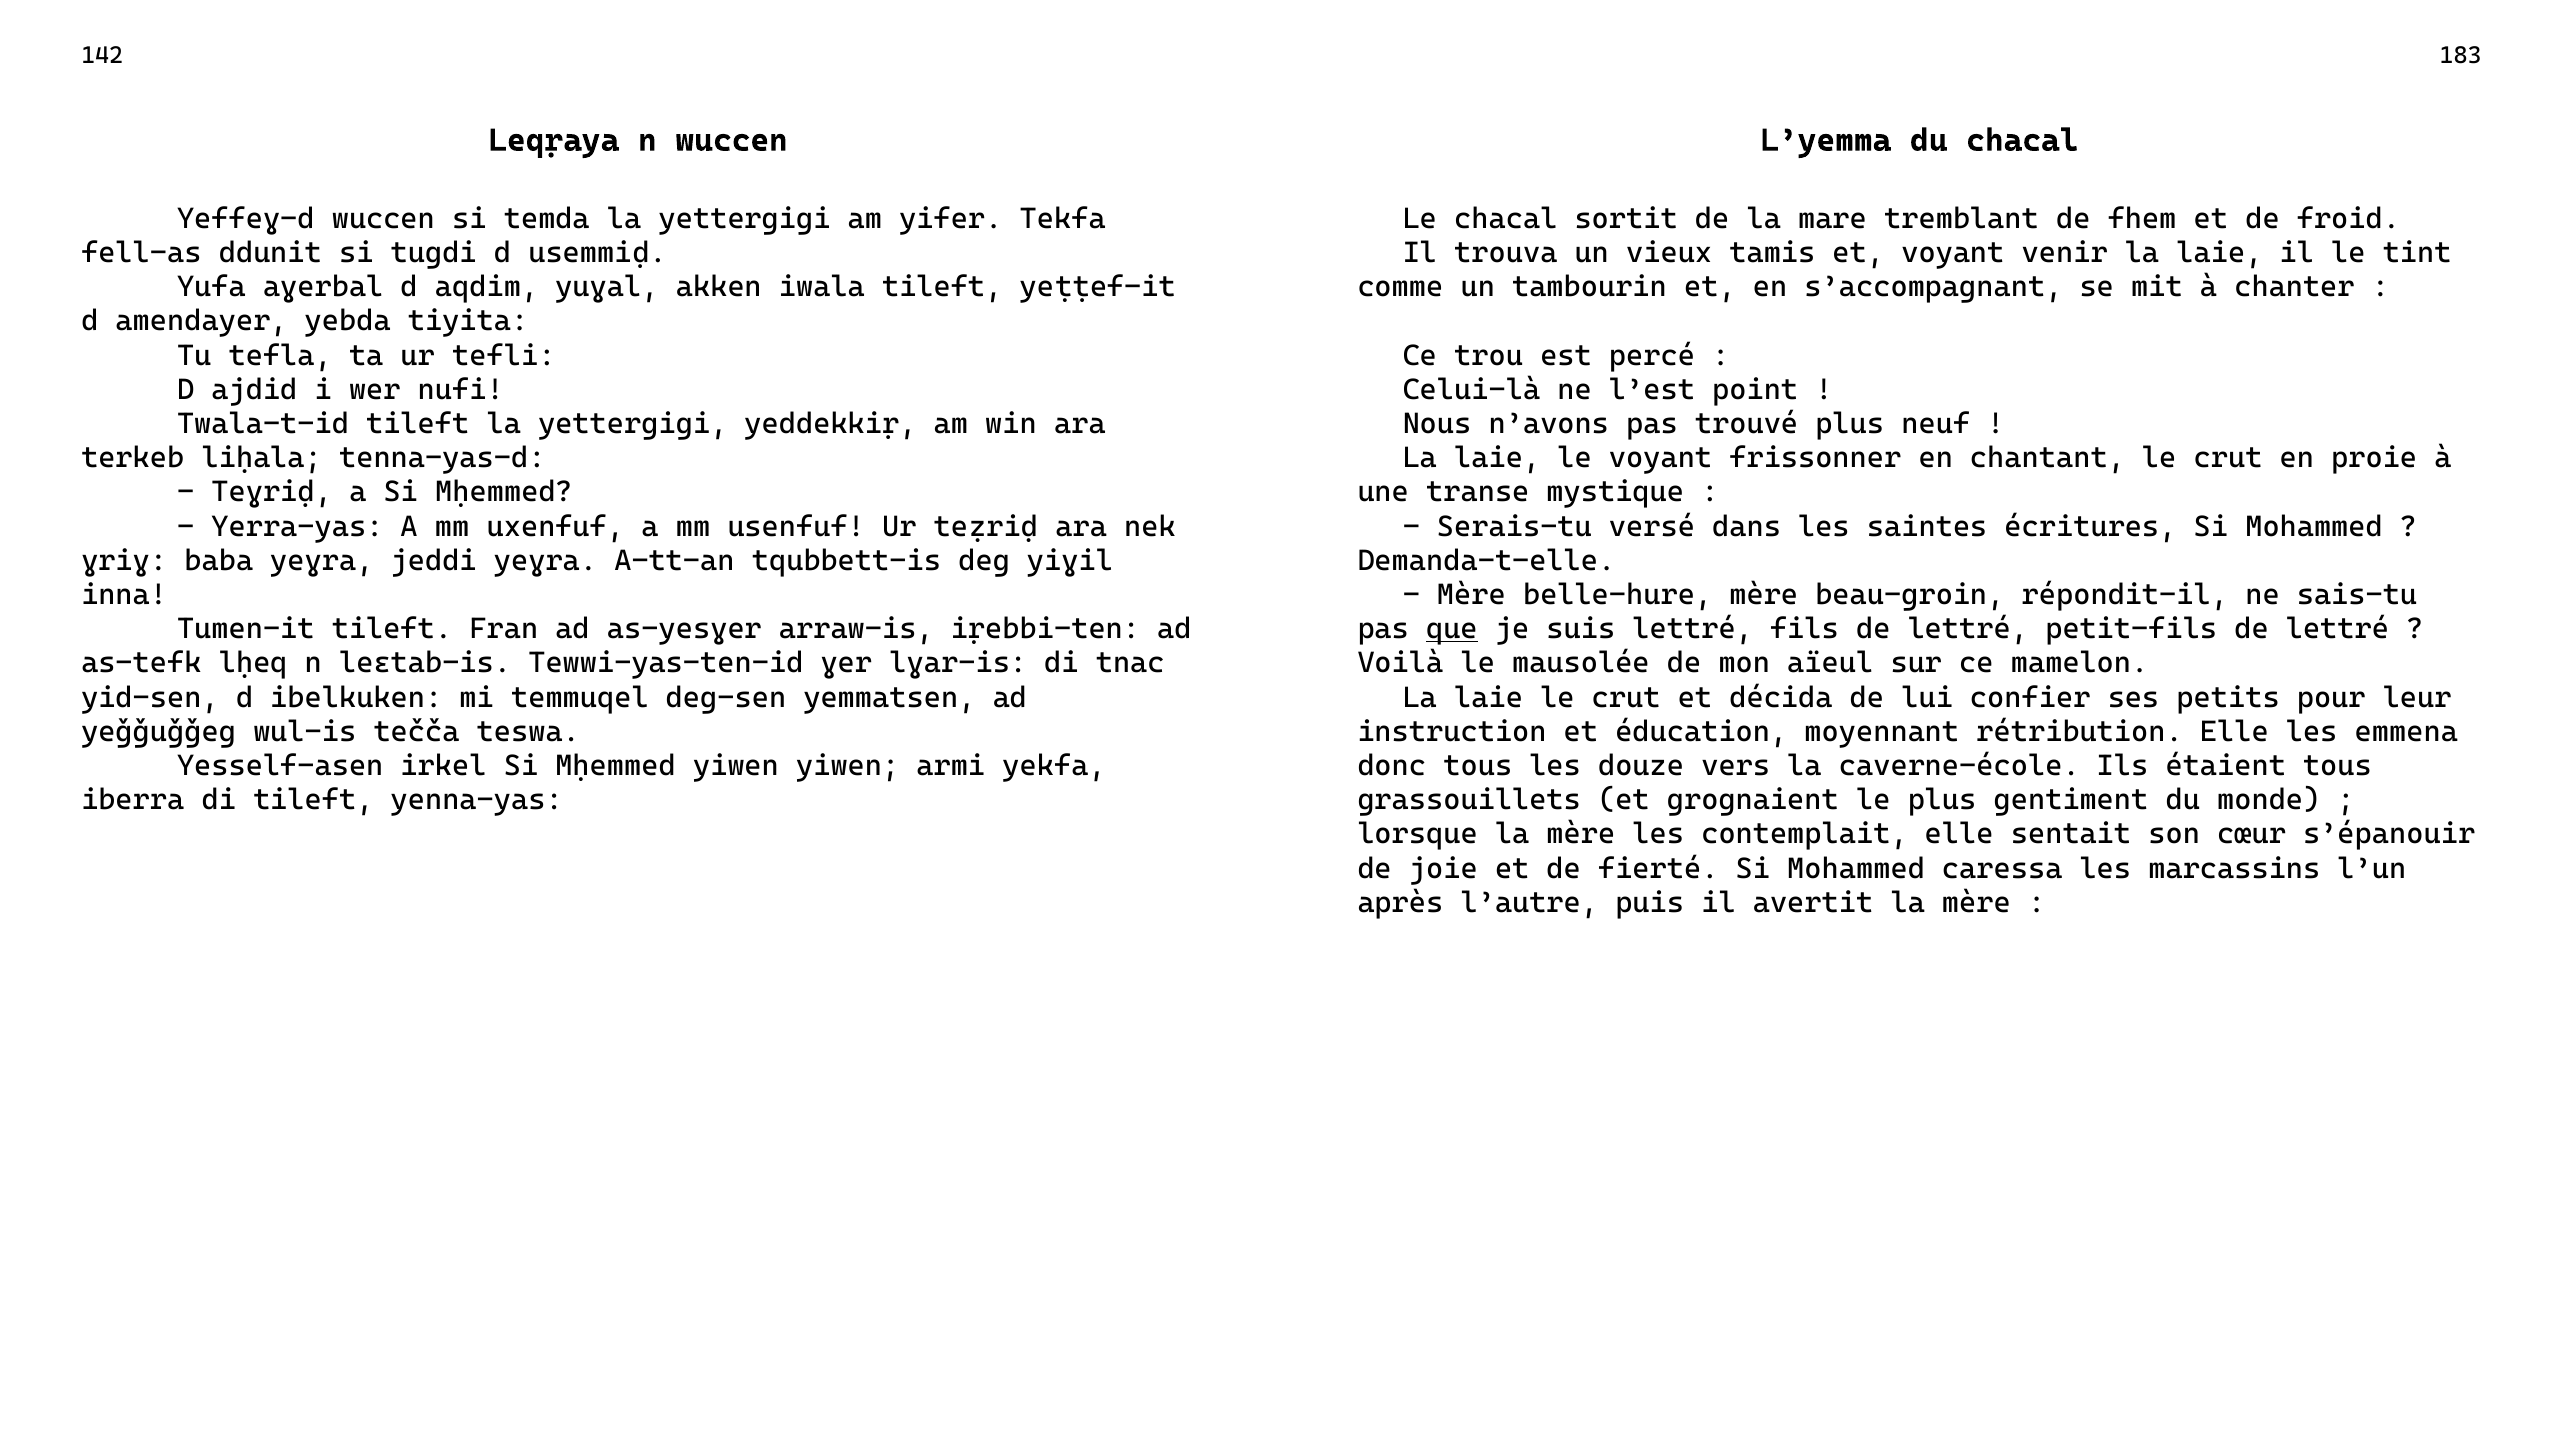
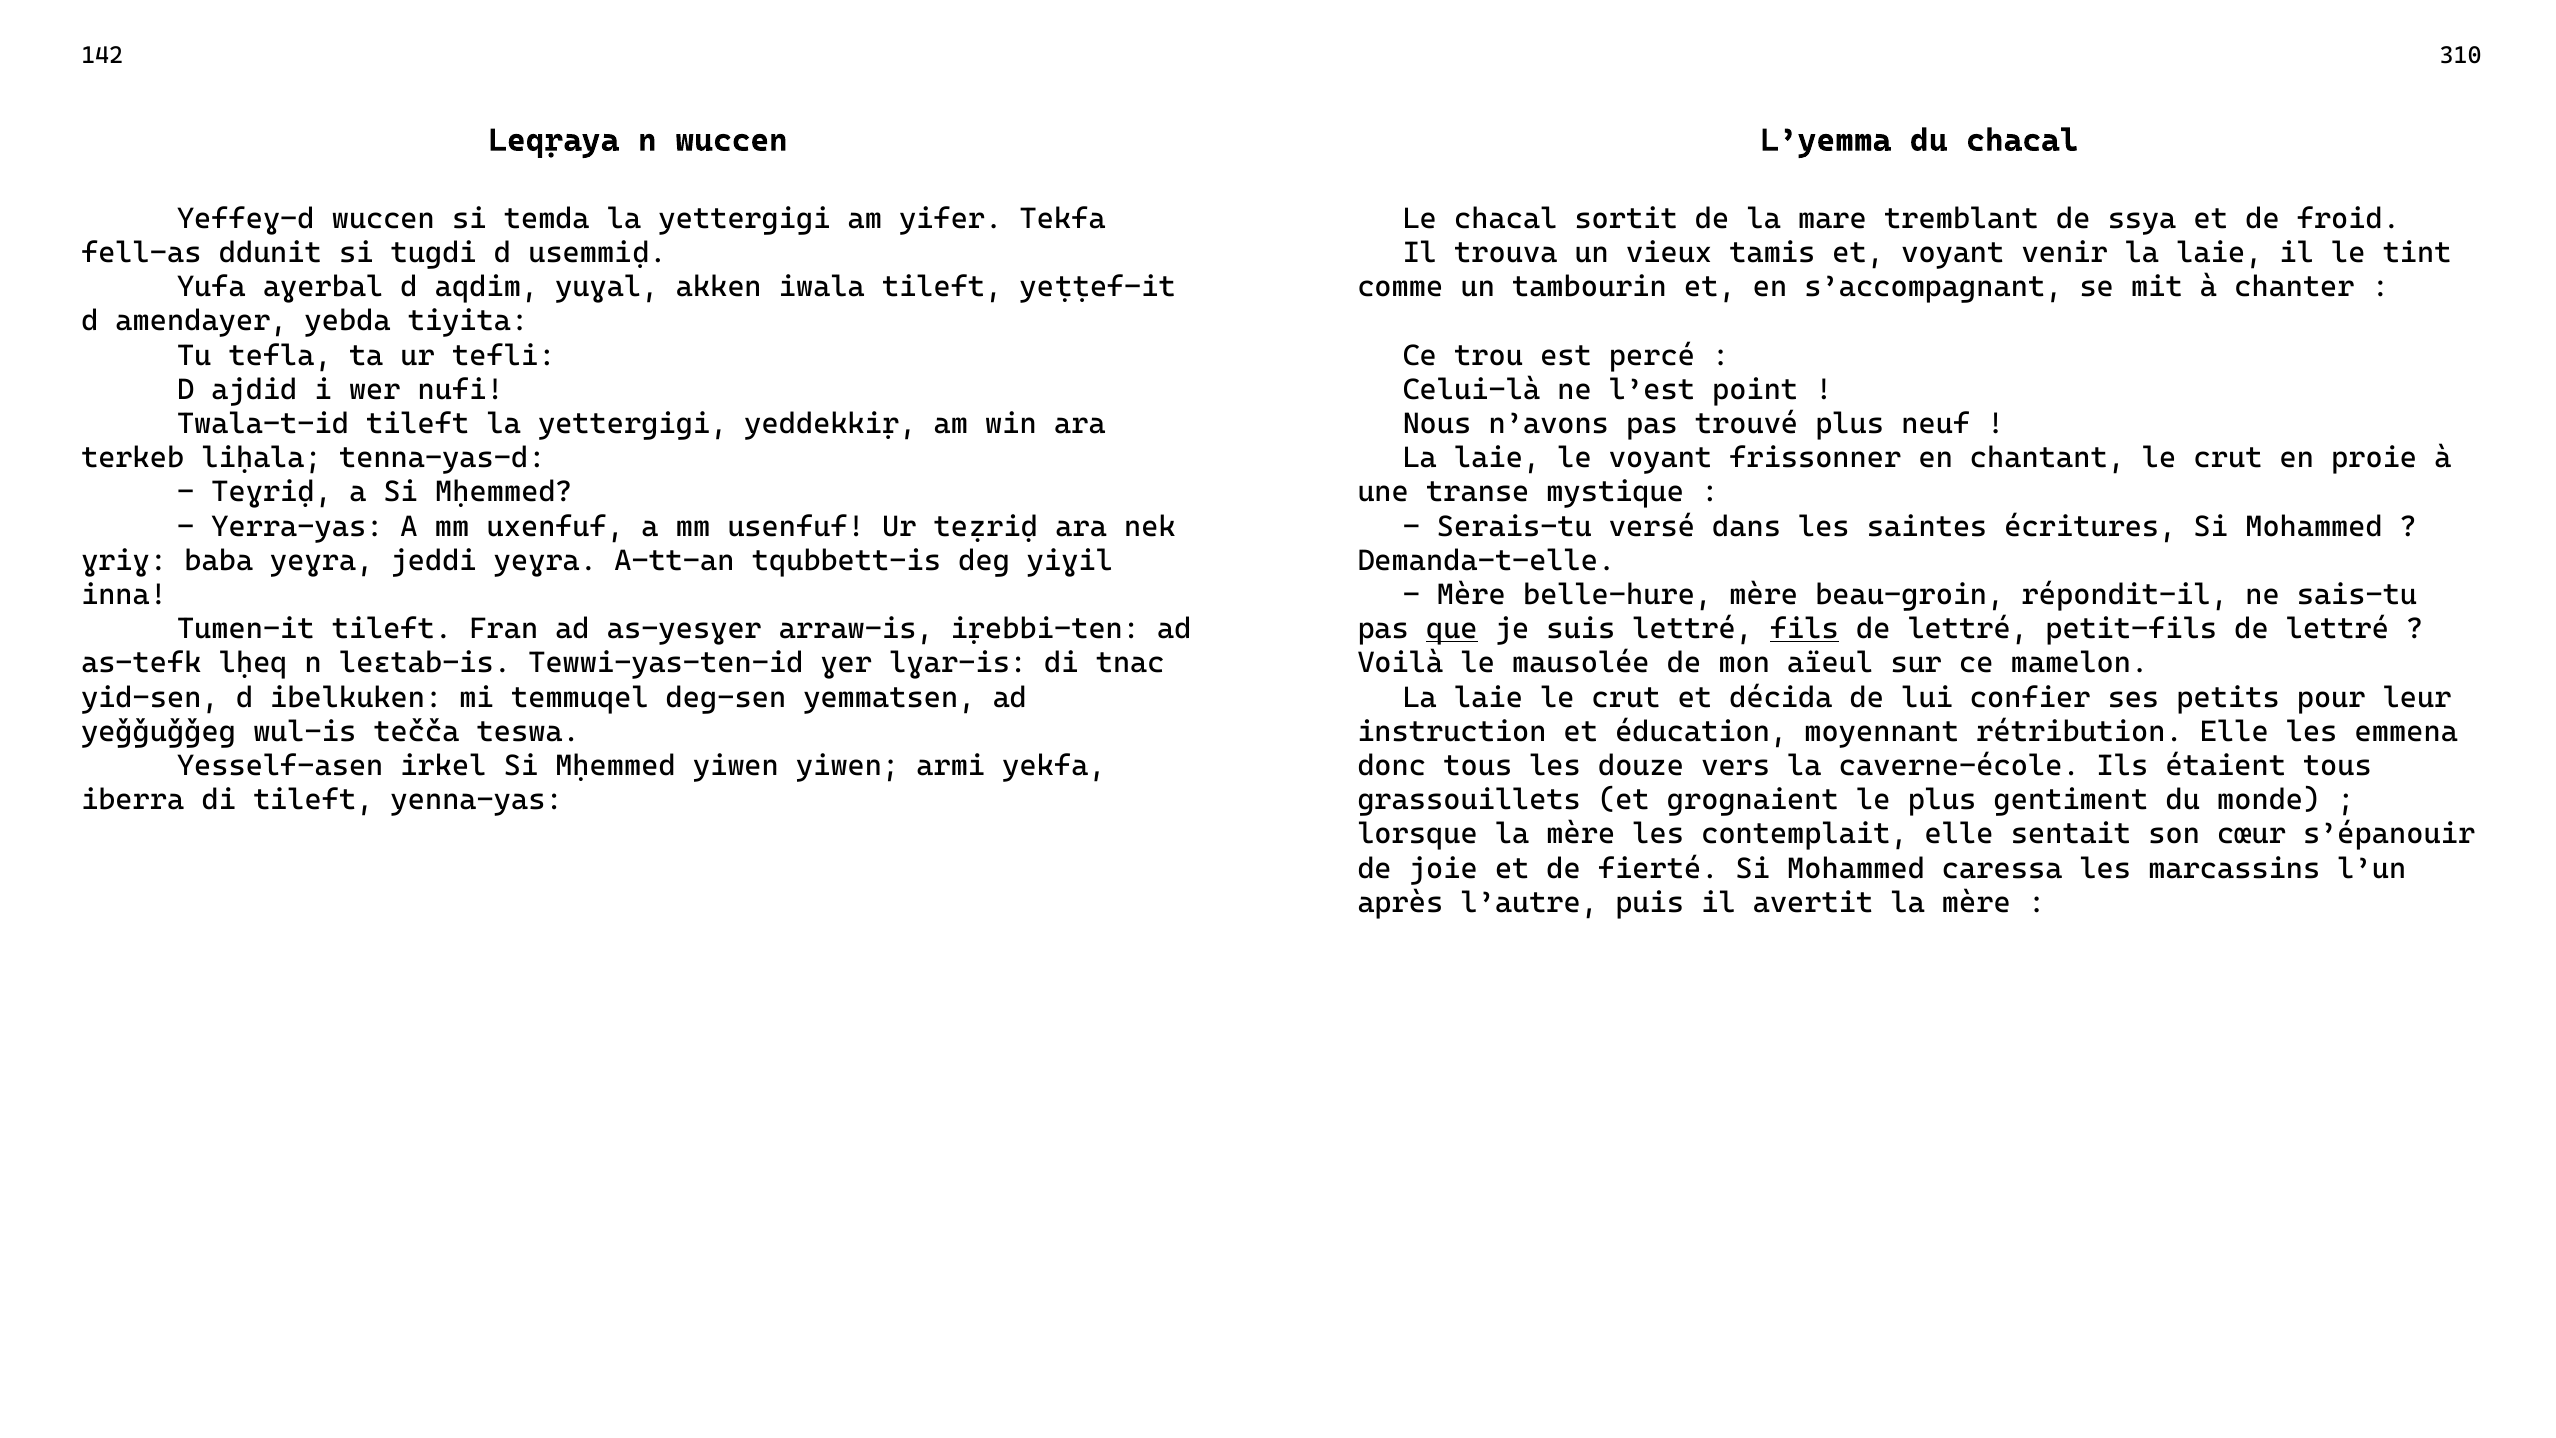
183: 183 -> 310
fhem: fhem -> ssya
fils underline: none -> present
